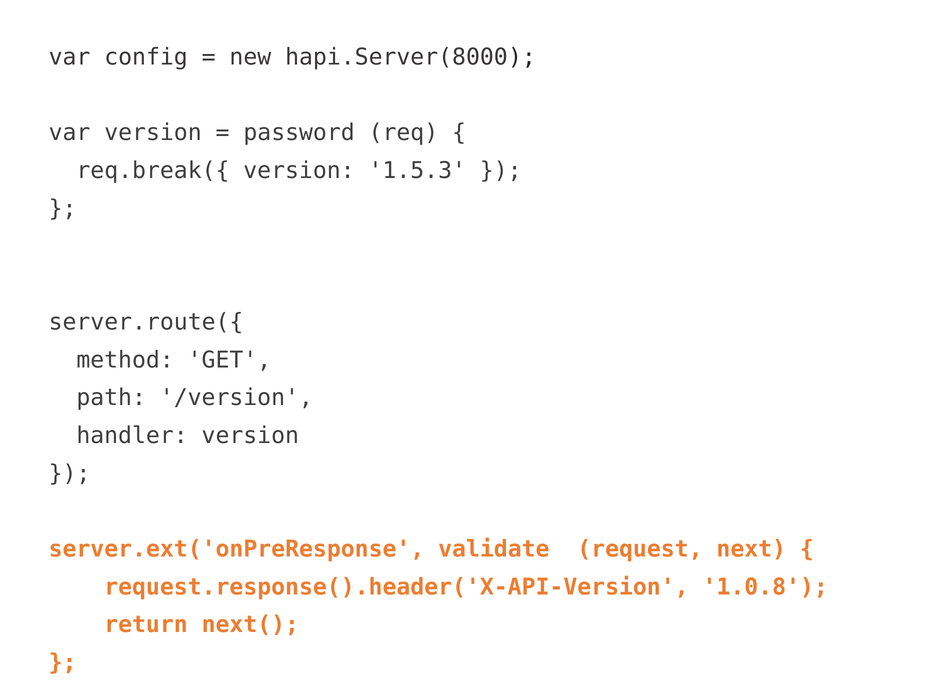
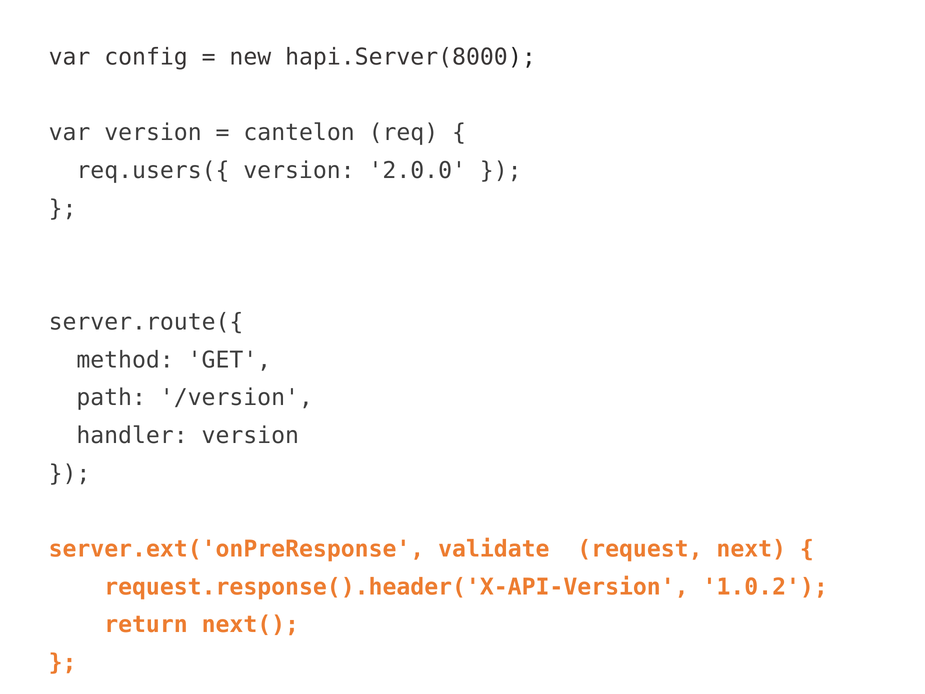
password: password -> cantelon
req.break({: req.break({ -> req.users({
1.5.3: 1.5.3 -> 2.0.0
1.0.8: 1.0.8 -> 1.0.2
